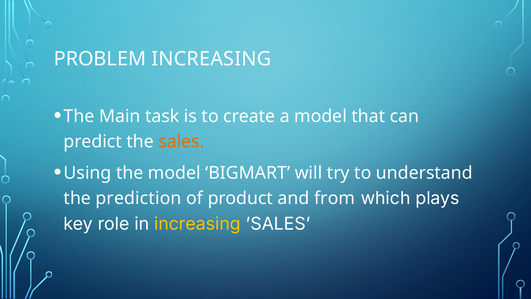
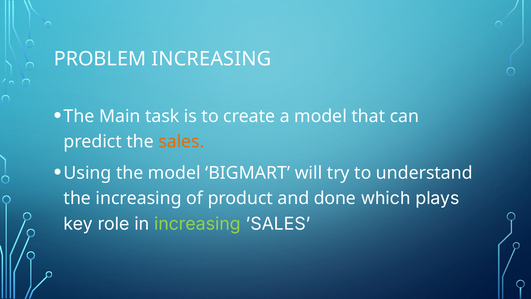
the prediction: prediction -> increasing
from: from -> done
increasing at (197, 224) colour: yellow -> light green
